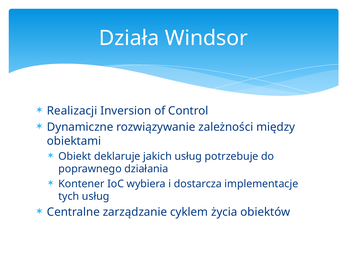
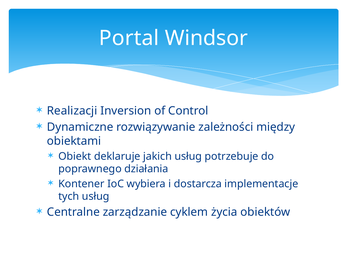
Działa: Działa -> Portal
